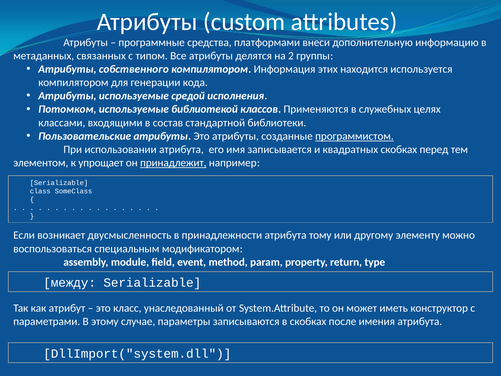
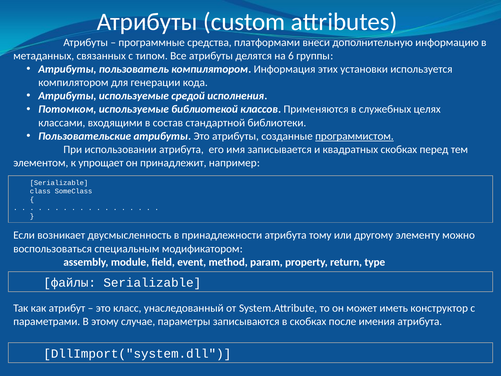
2: 2 -> 6
собственного: собственного -> пользователь
находится: находится -> установки
принадлежит underline: present -> none
между: между -> файлы
